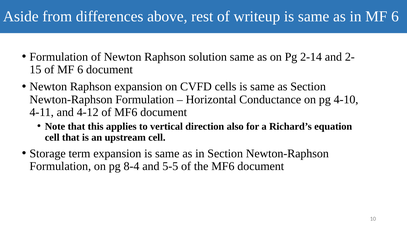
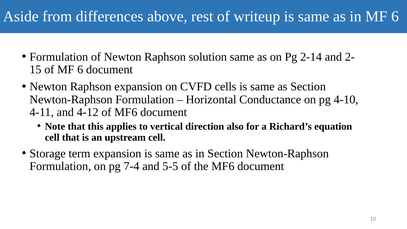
8-4: 8-4 -> 7-4
